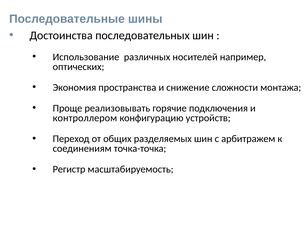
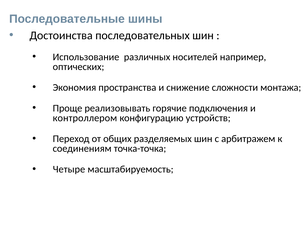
Регистр: Регистр -> Четыре
